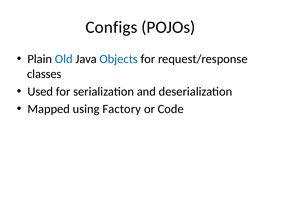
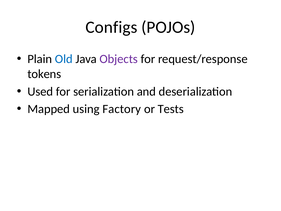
Objects colour: blue -> purple
classes: classes -> tokens
Code: Code -> Tests
